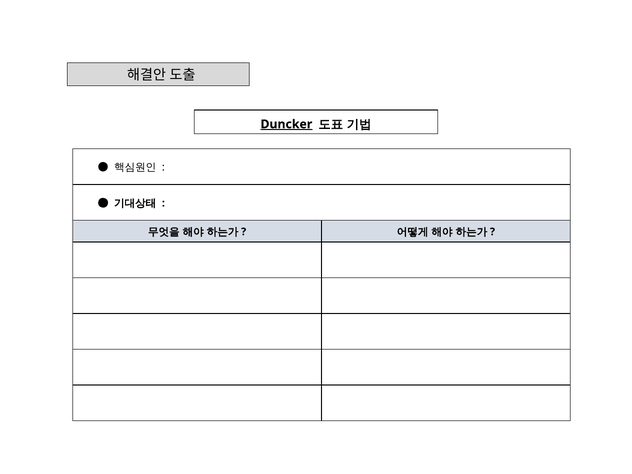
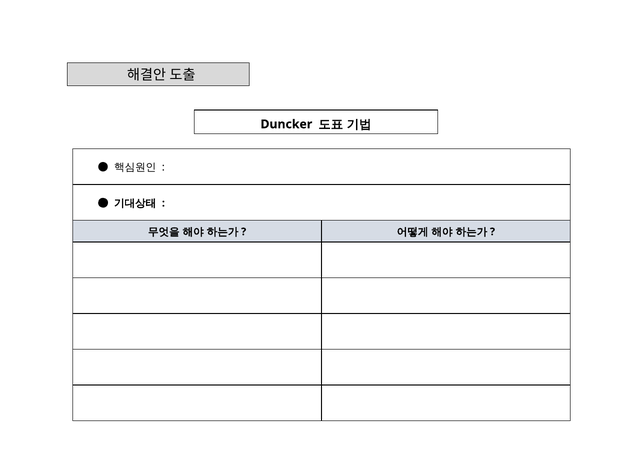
Duncker underline: present -> none
